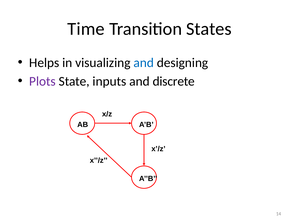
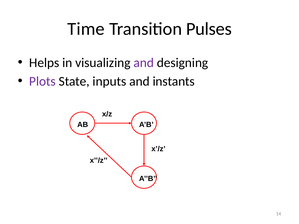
States: States -> Pulses
and at (144, 63) colour: blue -> purple
discrete: discrete -> instants
